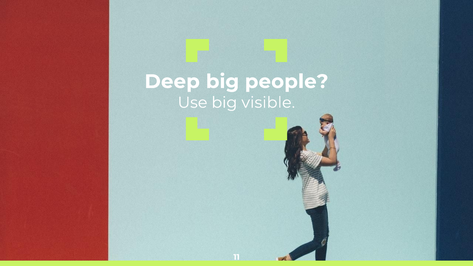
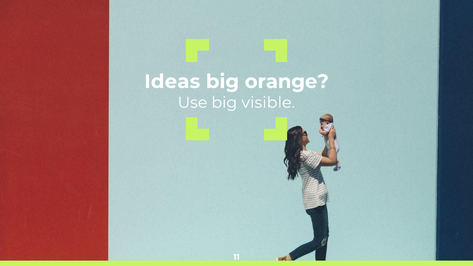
Deep: Deep -> Ideas
people: people -> orange
